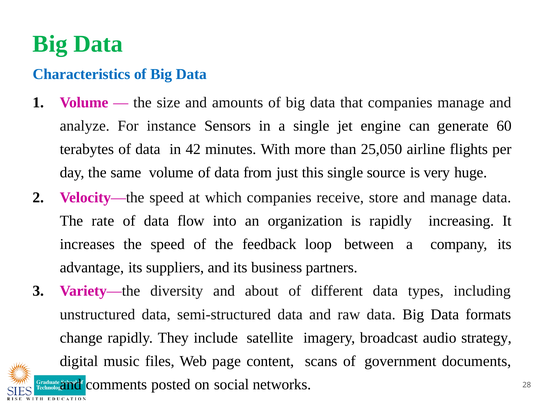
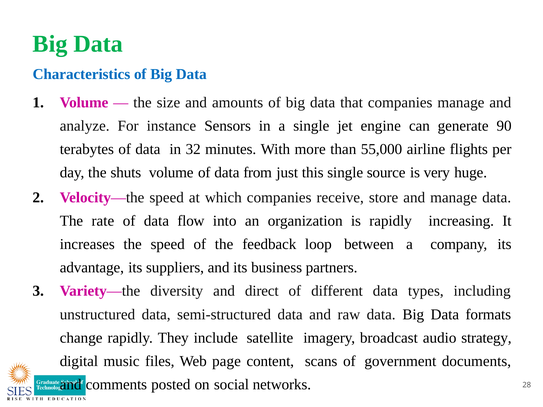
60: 60 -> 90
42: 42 -> 32
25,050: 25,050 -> 55,000
same: same -> shuts
about: about -> direct
